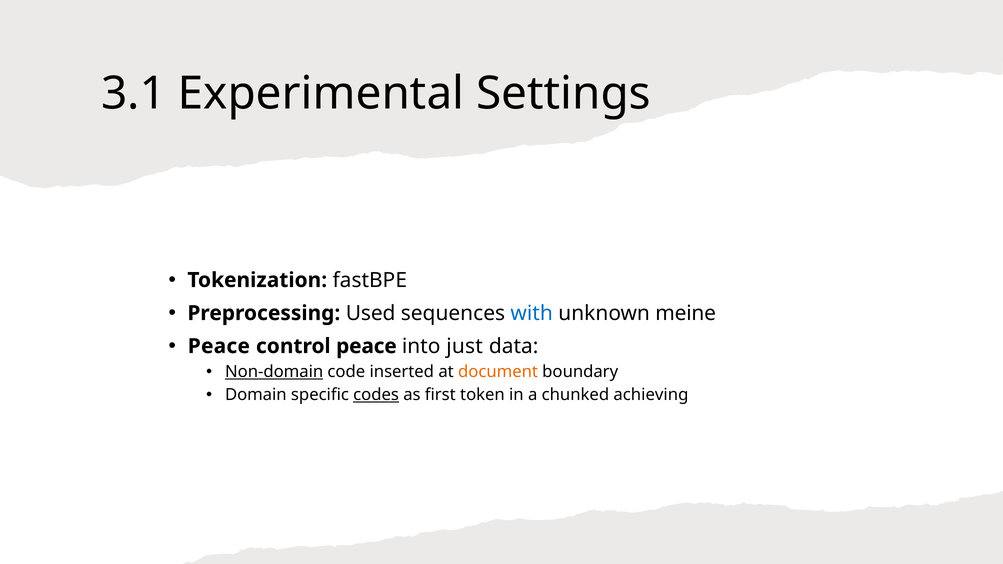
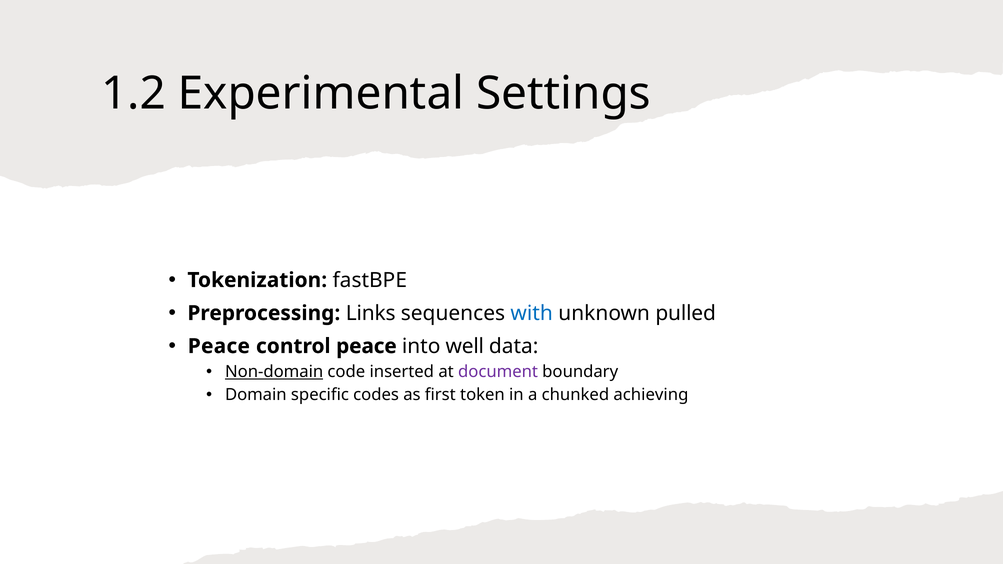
3.1: 3.1 -> 1.2
Used: Used -> Links
meine: meine -> pulled
just: just -> well
document colour: orange -> purple
codes underline: present -> none
